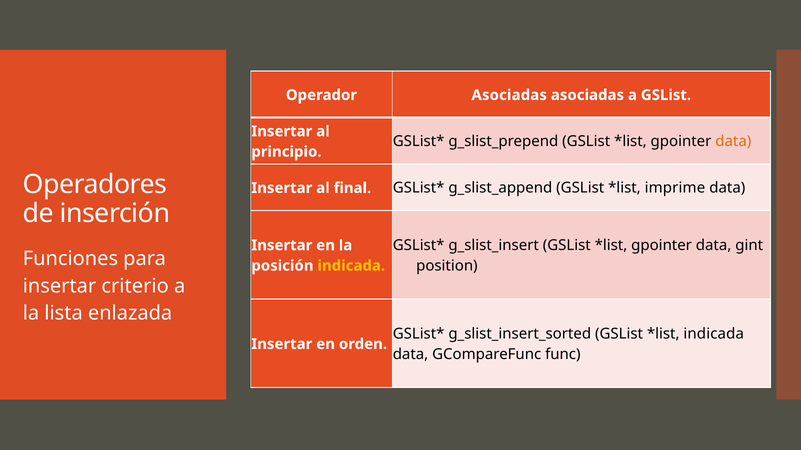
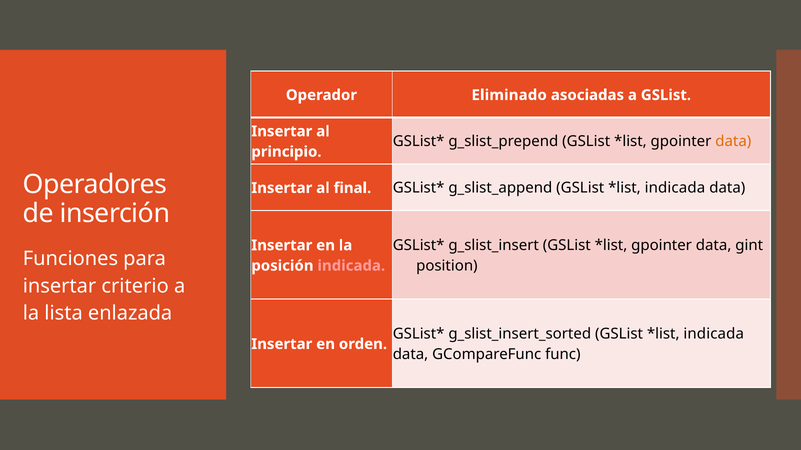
Operador Asociadas: Asociadas -> Eliminado
imprime at (675, 188): imprime -> indicada
indicada at (351, 266) colour: yellow -> pink
